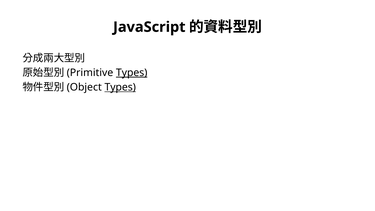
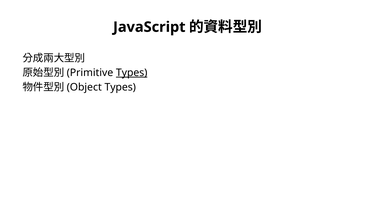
Types at (120, 87) underline: present -> none
